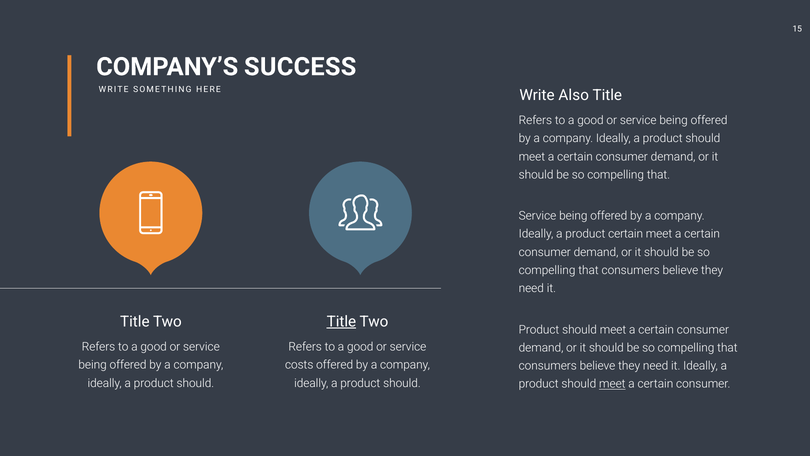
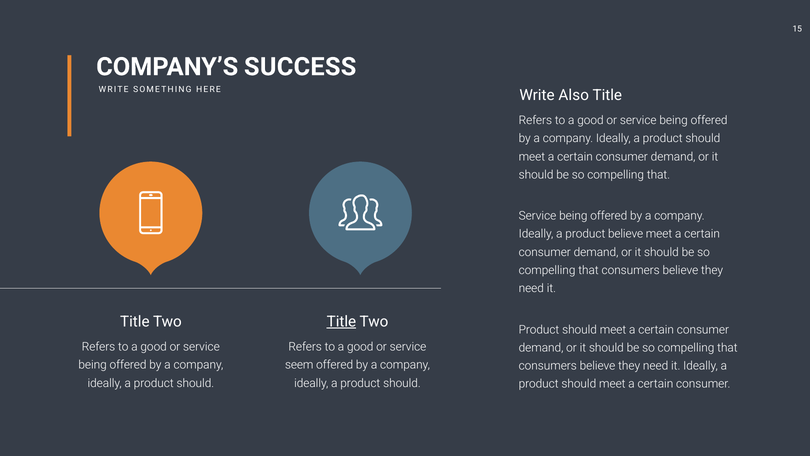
product certain: certain -> believe
costs: costs -> seem
meet at (612, 384) underline: present -> none
